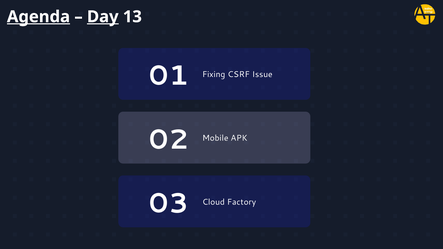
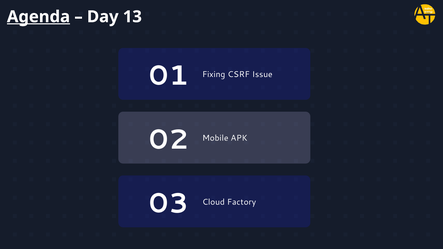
Day underline: present -> none
